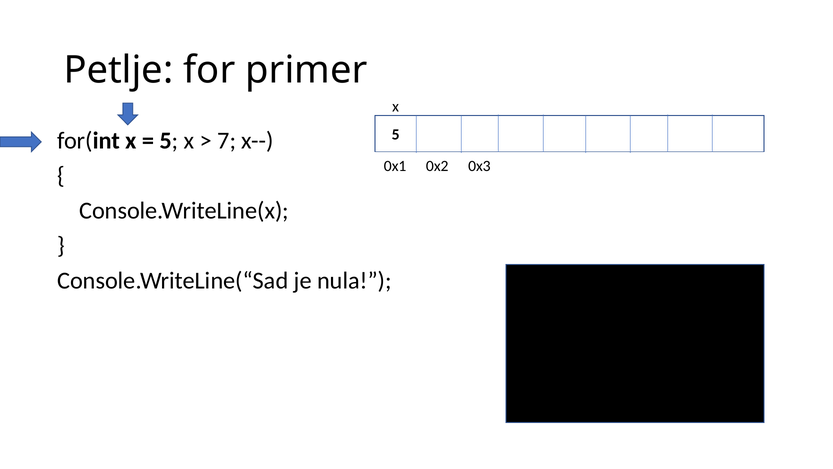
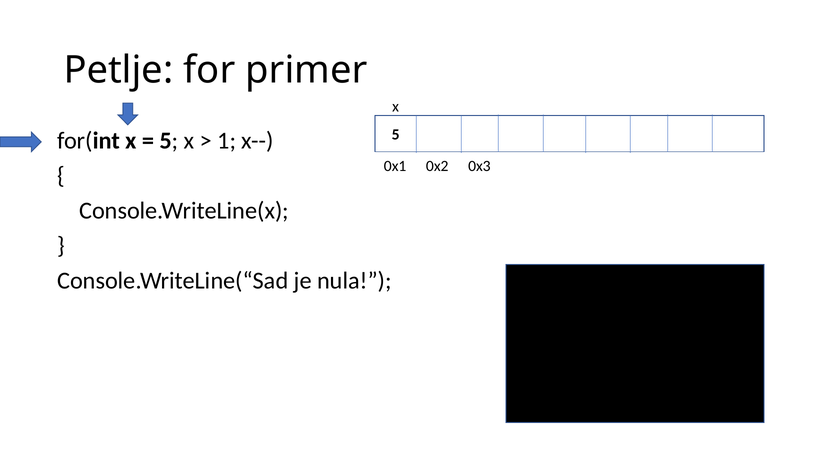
7: 7 -> 1
